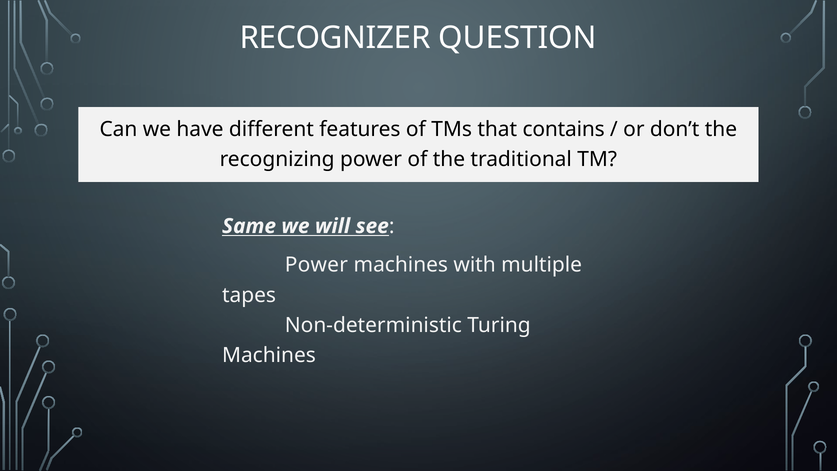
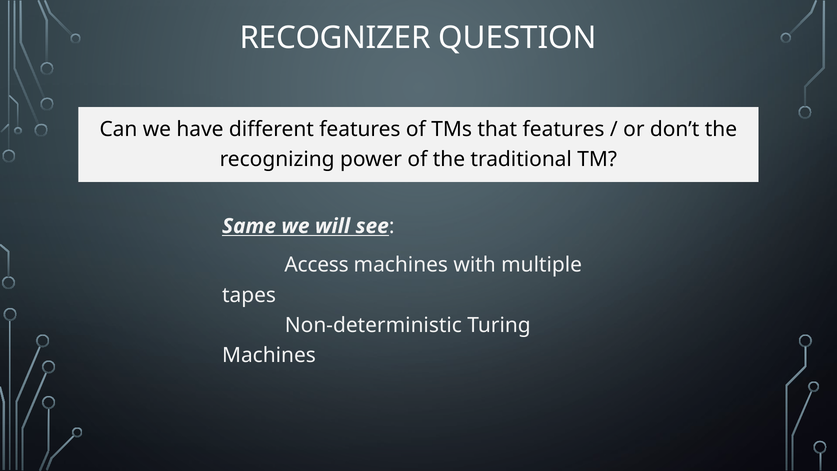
that contains: contains -> features
Power at (316, 265): Power -> Access
